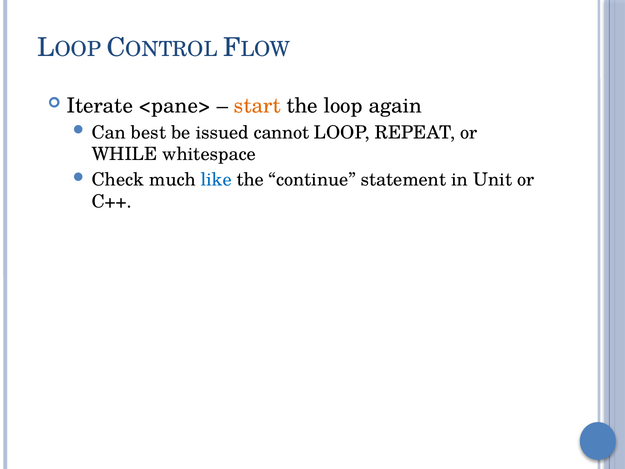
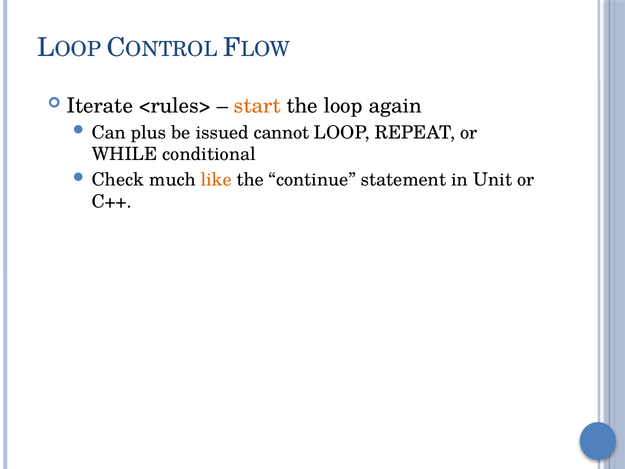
<pane>: <pane> -> <rules>
best: best -> plus
whitespace: whitespace -> conditional
like colour: blue -> orange
